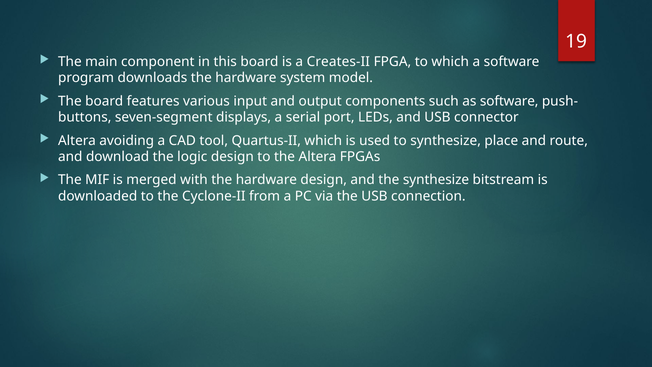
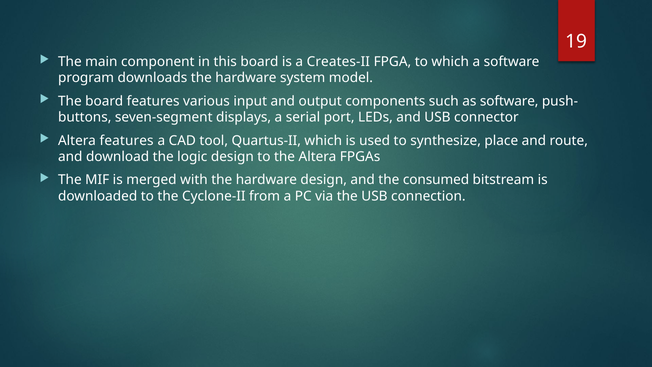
Altera avoiding: avoiding -> features
the synthesize: synthesize -> consumed
